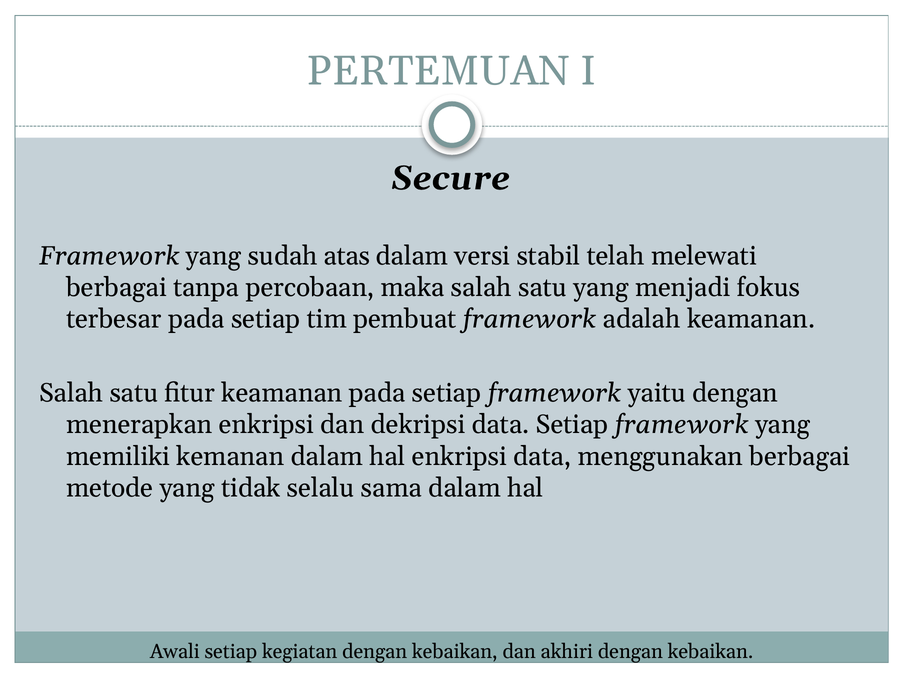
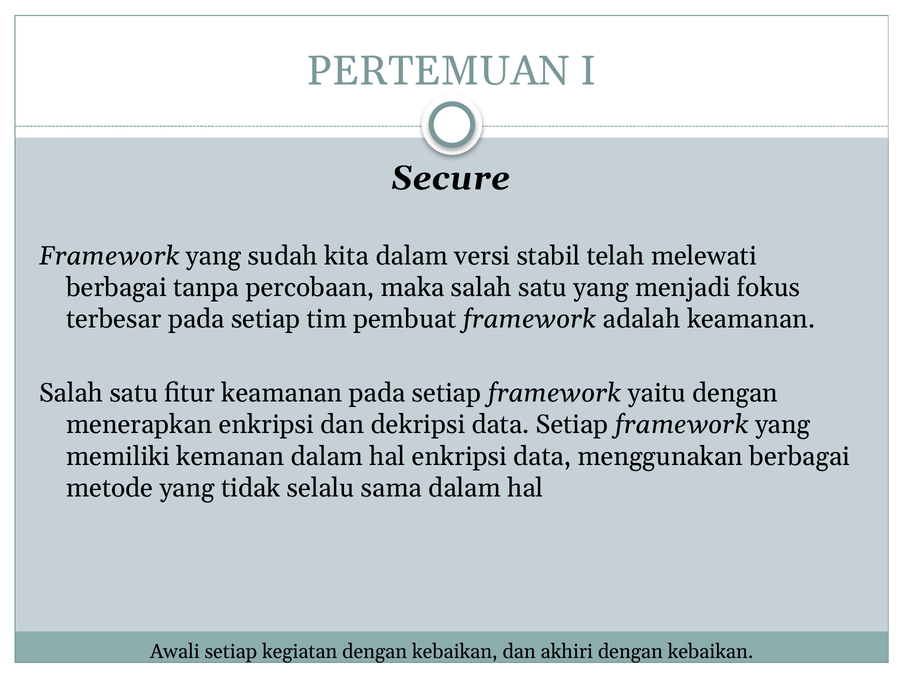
atas: atas -> kita
